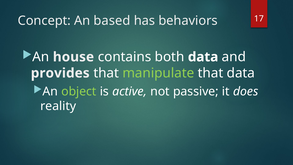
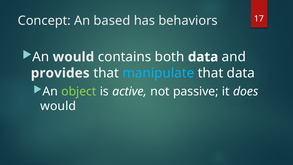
An house: house -> would
manipulate colour: light green -> light blue
reality at (58, 106): reality -> would
